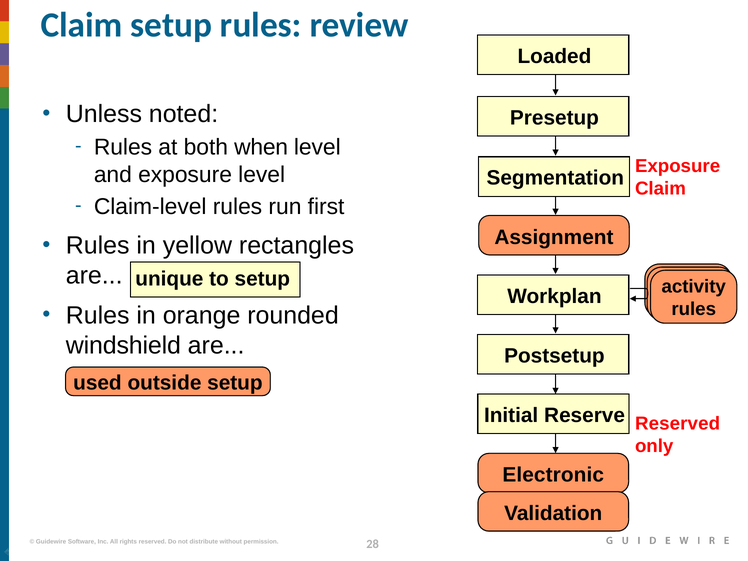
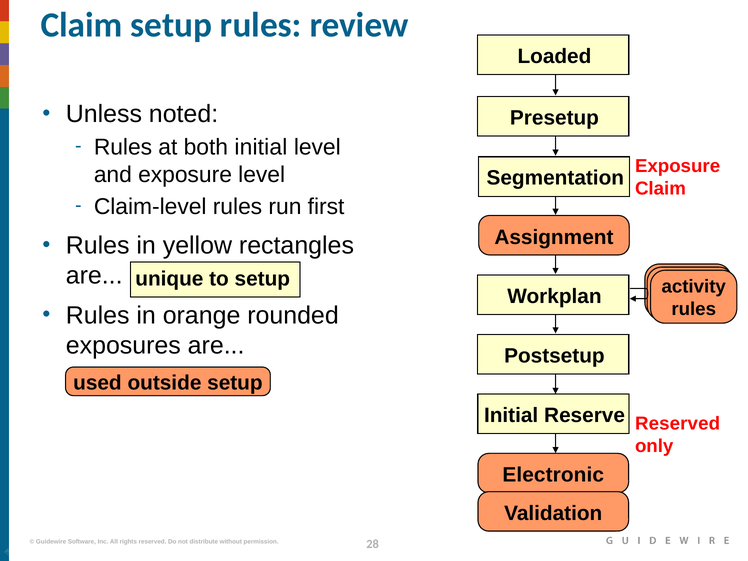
both when: when -> initial
windshield: windshield -> exposures
